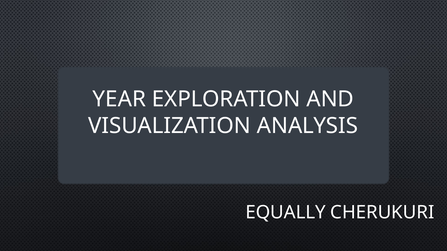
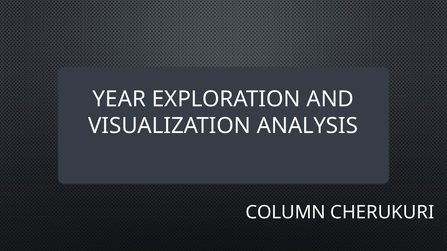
EQUALLY: EQUALLY -> COLUMN
